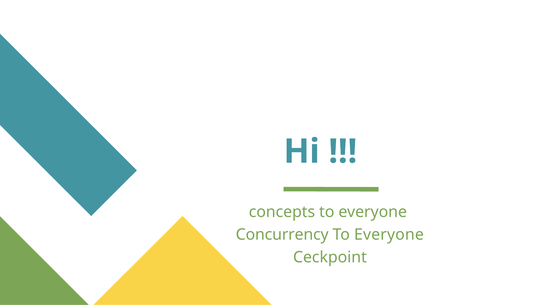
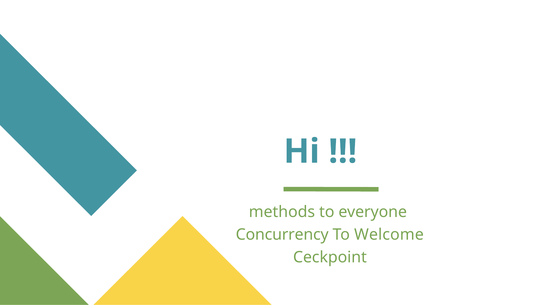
concepts: concepts -> methods
Everyone at (389, 235): Everyone -> Welcome
